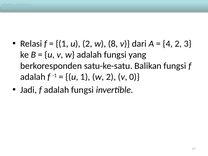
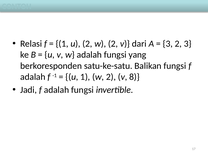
2 w 8: 8 -> 2
4 at (168, 44): 4 -> 3
0: 0 -> 8
